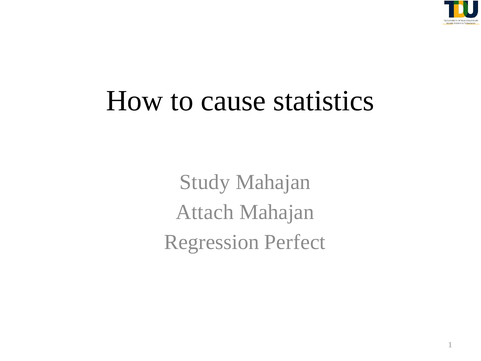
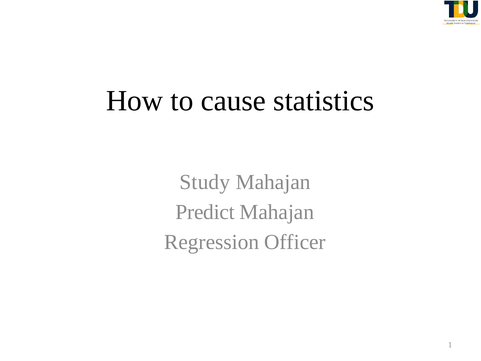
Attach: Attach -> Predict
Perfect: Perfect -> Officer
